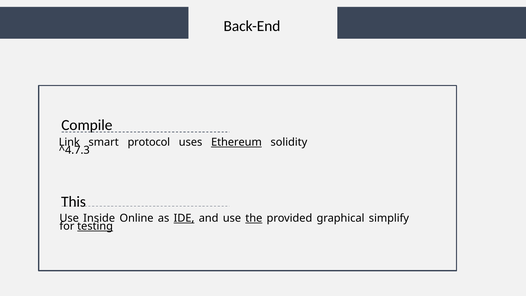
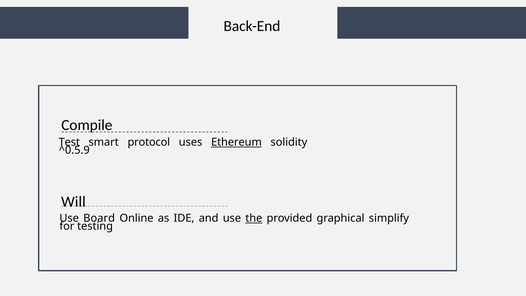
Link: Link -> Test
^4.7.3: ^4.7.3 -> ^0.5.9
This: This -> Will
Inside: Inside -> Board
IDE underline: present -> none
testing underline: present -> none
